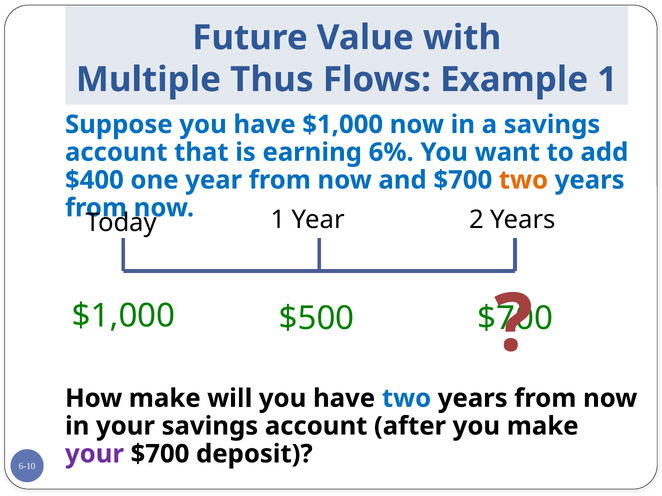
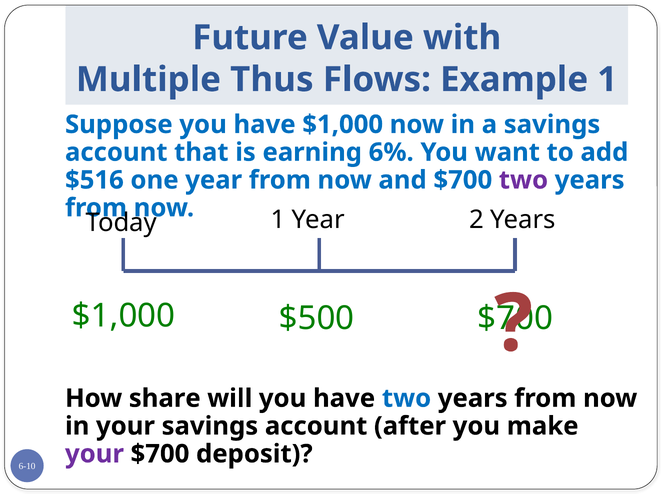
$400: $400 -> $516
two at (523, 180) colour: orange -> purple
How make: make -> share
